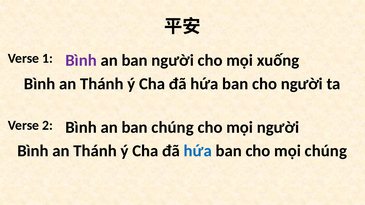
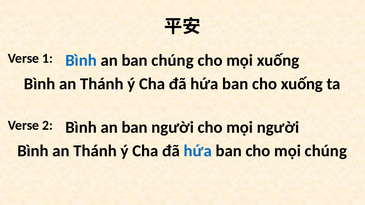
Bình at (81, 61) colour: purple -> blue
ban người: người -> chúng
cho người: người -> xuống
ban chúng: chúng -> người
